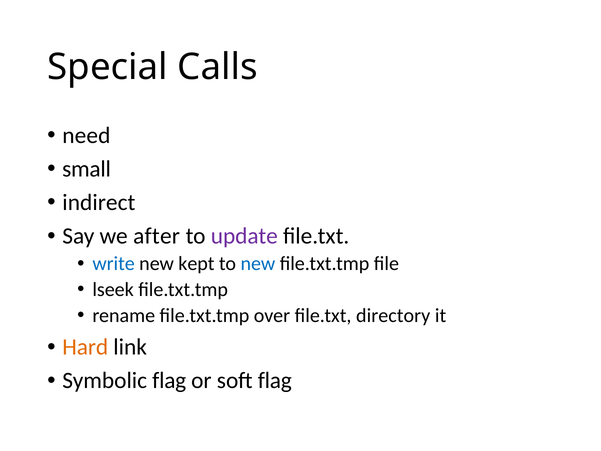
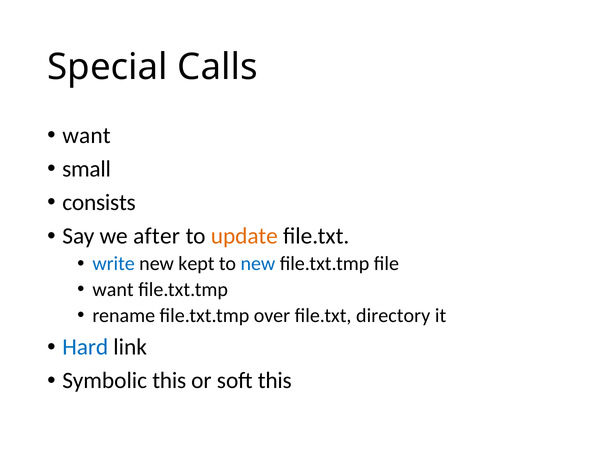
need at (86, 135): need -> want
indirect: indirect -> consists
update colour: purple -> orange
lseek at (113, 290): lseek -> want
Hard colour: orange -> blue
Symbolic flag: flag -> this
soft flag: flag -> this
